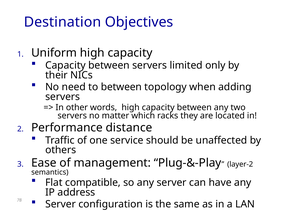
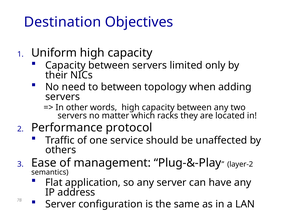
distance: distance -> protocol
compatible: compatible -> application
